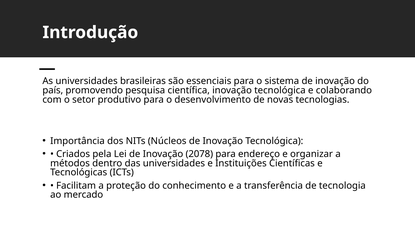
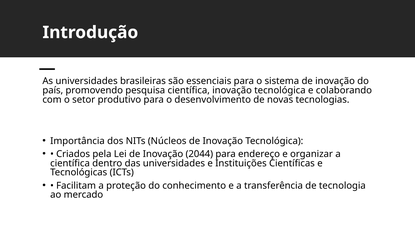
2078: 2078 -> 2044
métodos at (70, 164): métodos -> científica
